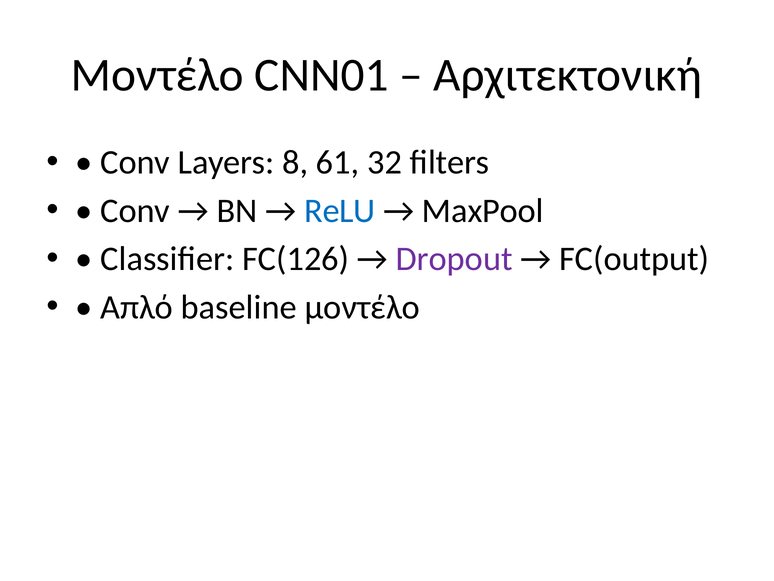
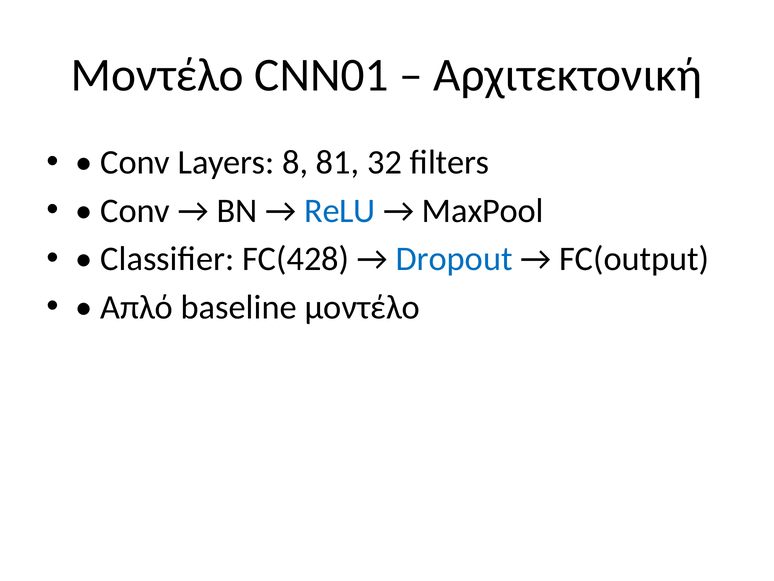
61: 61 -> 81
FC(126: FC(126 -> FC(428
Dropout colour: purple -> blue
